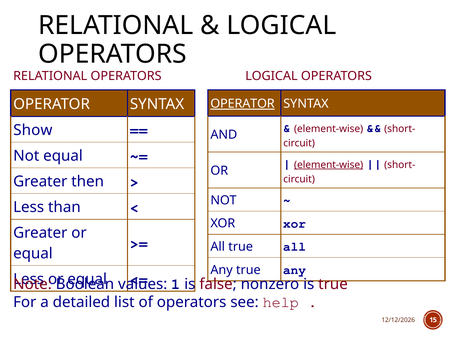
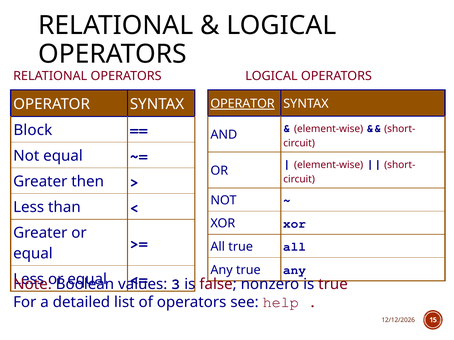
Show: Show -> Block
element-wise at (329, 165) underline: present -> none
1: 1 -> 3
